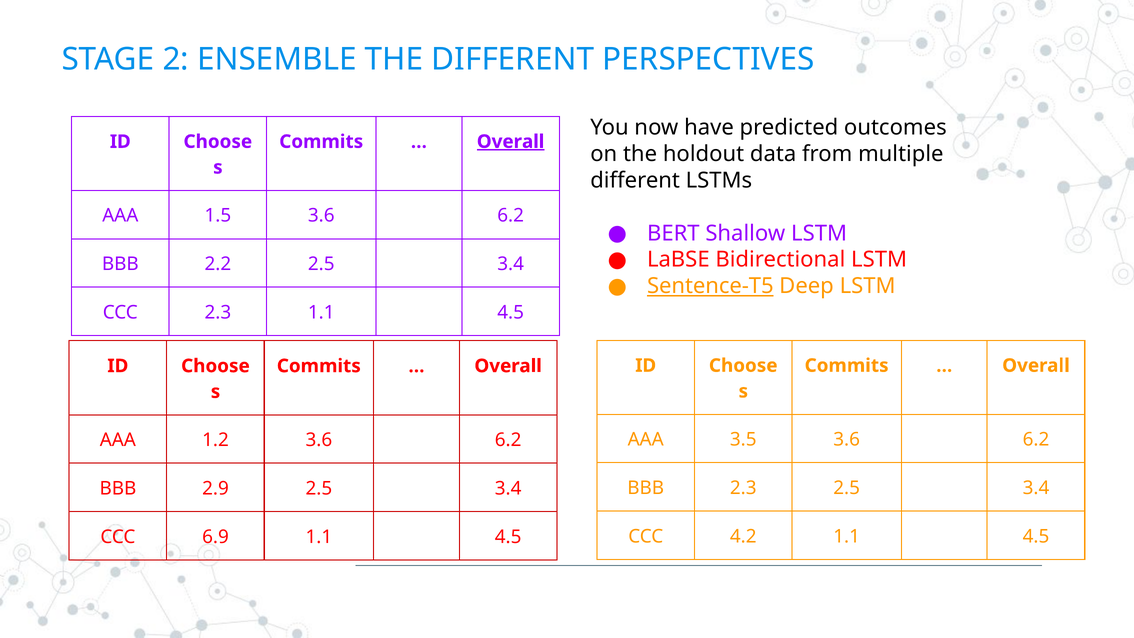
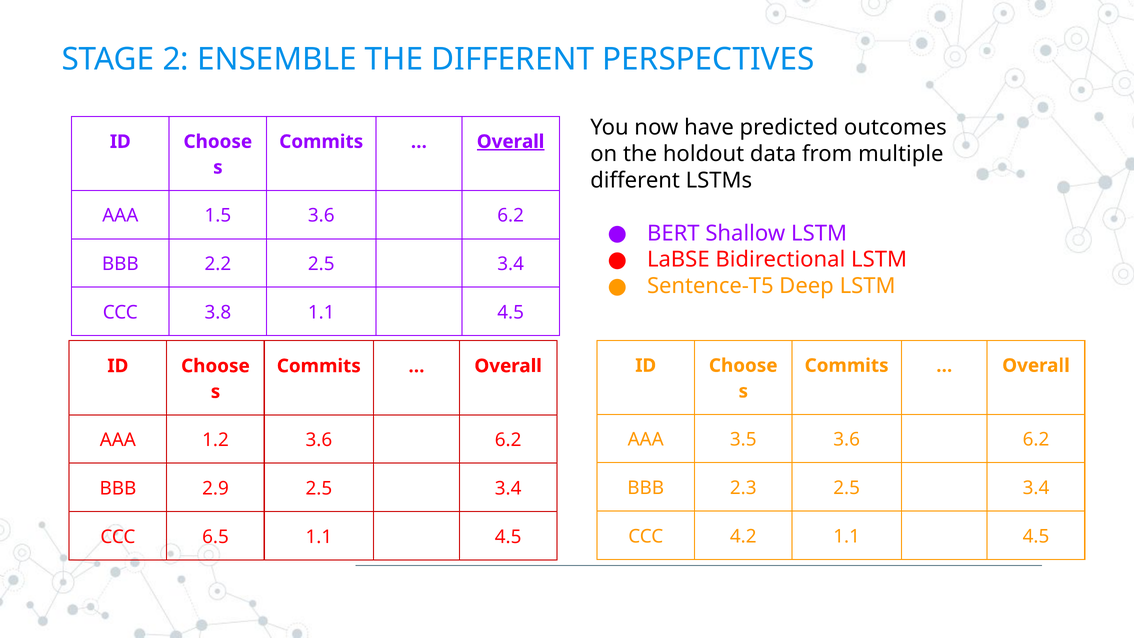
Sentence-T5 underline: present -> none
CCC 2.3: 2.3 -> 3.8
6.9: 6.9 -> 6.5
